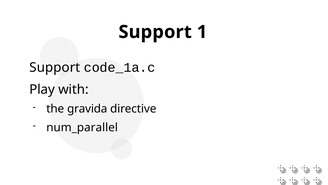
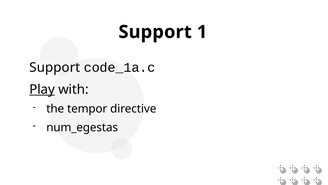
Play underline: none -> present
gravida: gravida -> tempor
num_parallel: num_parallel -> num_egestas
